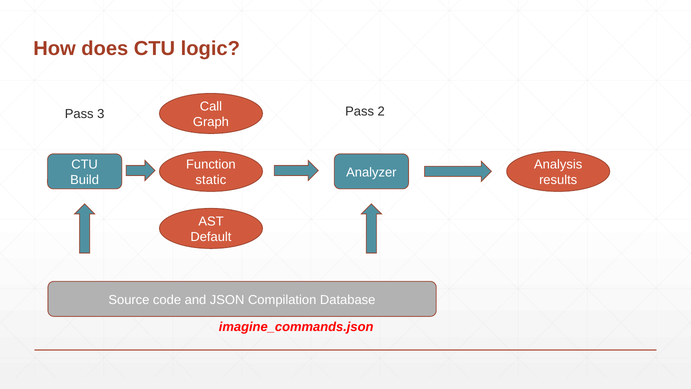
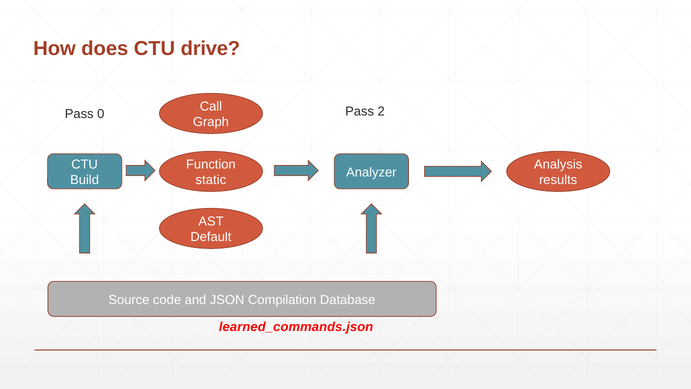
logic: logic -> drive
3: 3 -> 0
imagine_commands.json: imagine_commands.json -> learned_commands.json
